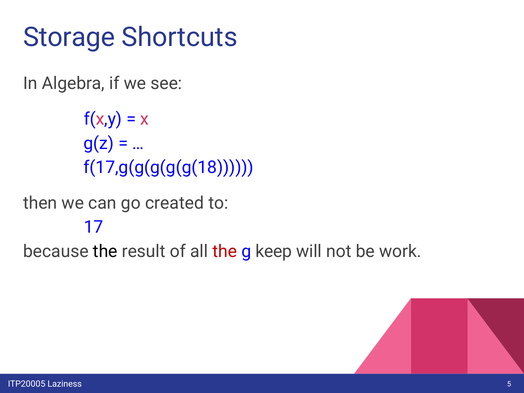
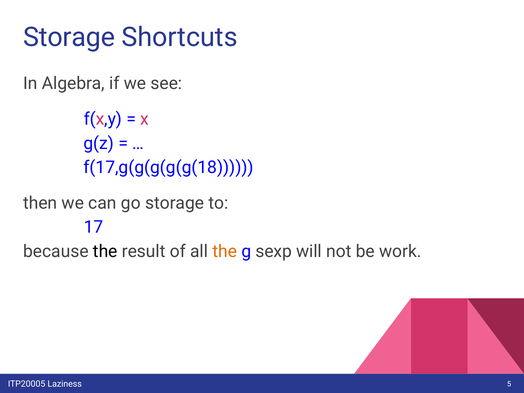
go created: created -> storage
the at (225, 251) colour: red -> orange
keep: keep -> sexp
